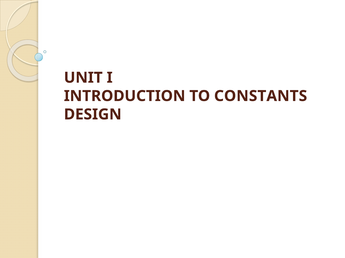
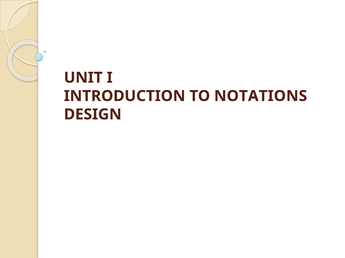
CONSTANTS: CONSTANTS -> NOTATIONS
